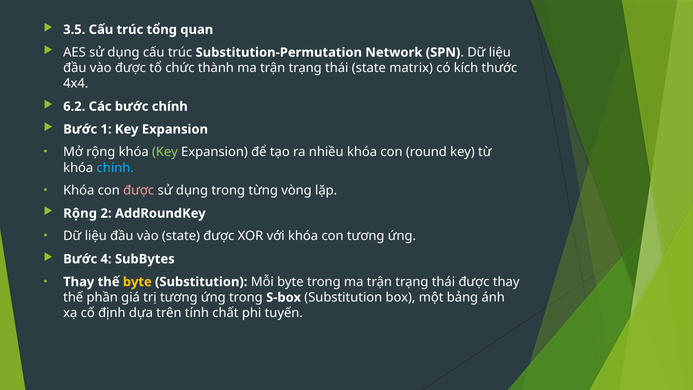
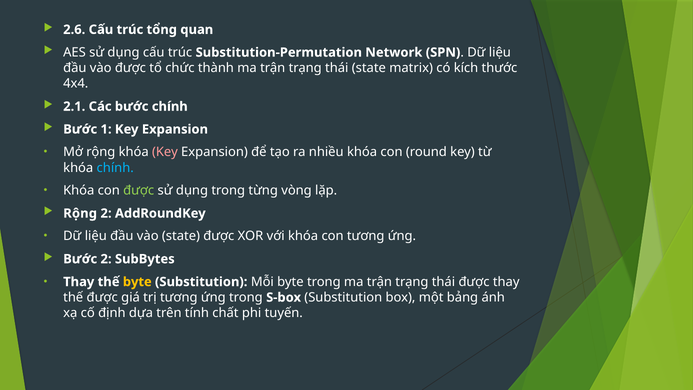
3.5: 3.5 -> 2.6
6.2: 6.2 -> 2.1
Key at (165, 152) colour: light green -> pink
được at (139, 190) colour: pink -> light green
Bước 4: 4 -> 2
thế phần: phần -> được
